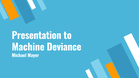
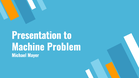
Deviance: Deviance -> Problem
